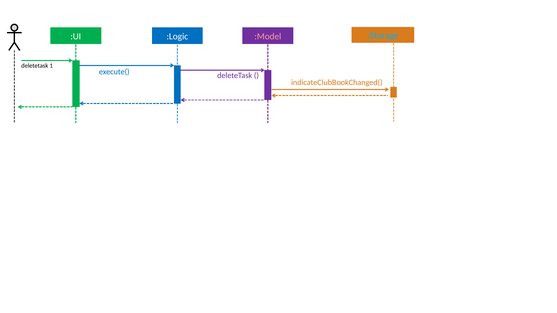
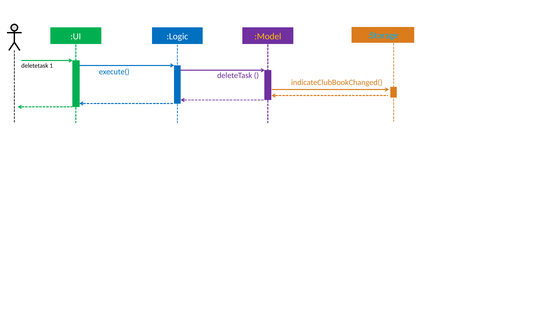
:Model colour: pink -> yellow
